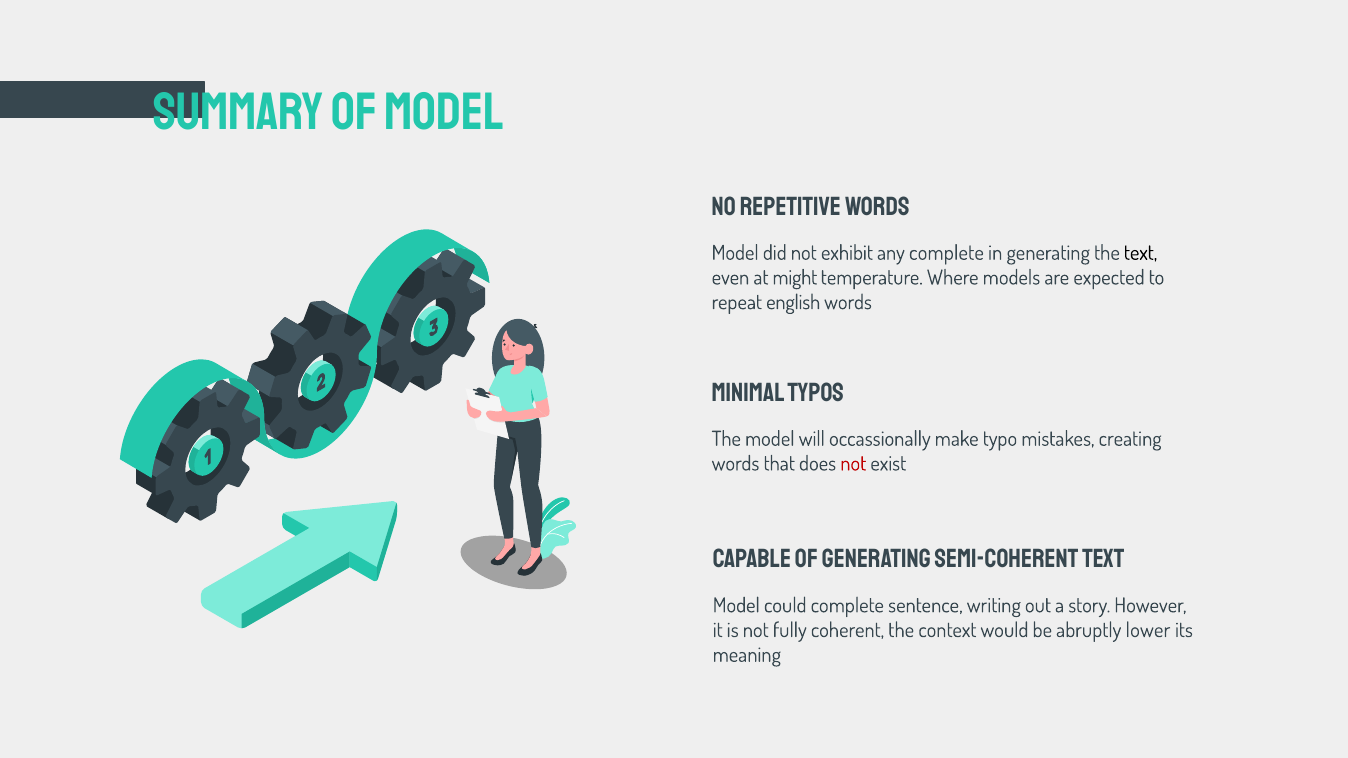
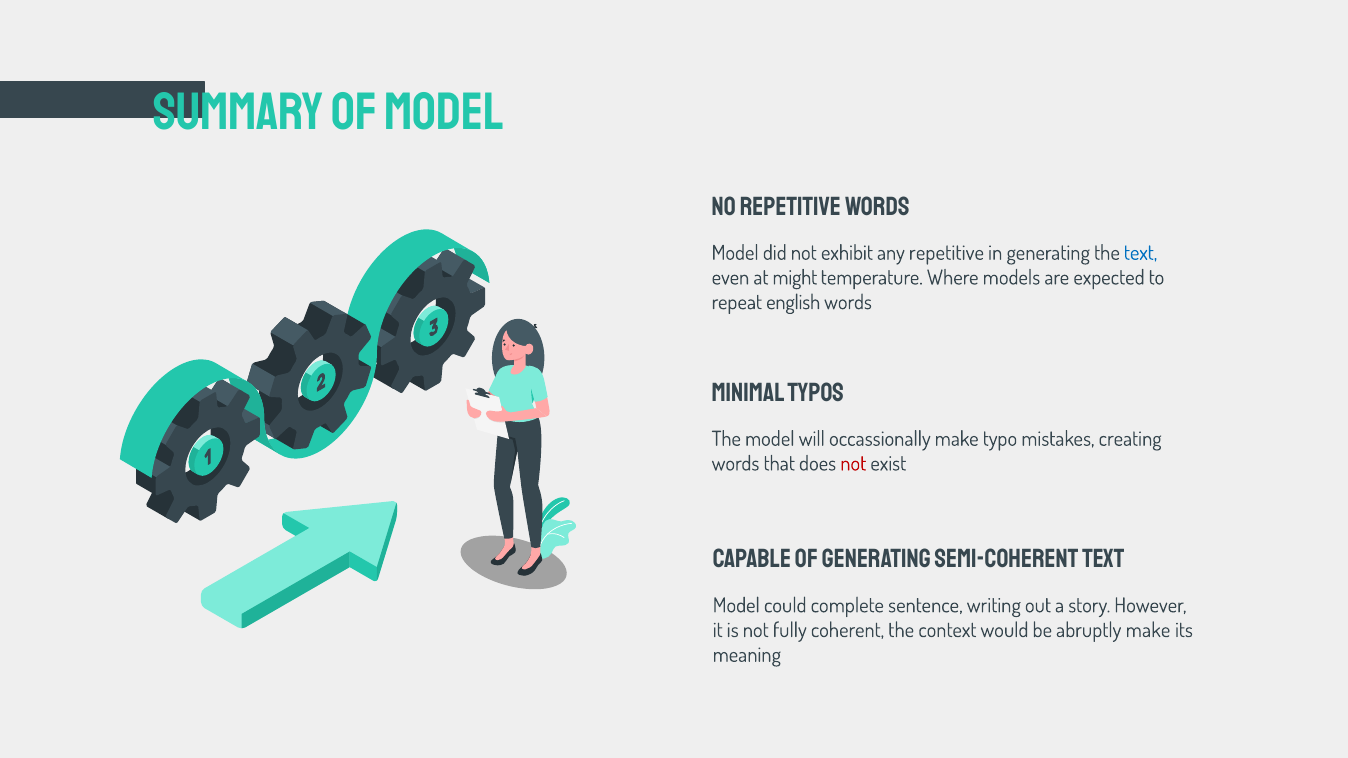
any complete: complete -> repetitive
text at (1141, 253) colour: black -> blue
abruptly lower: lower -> make
